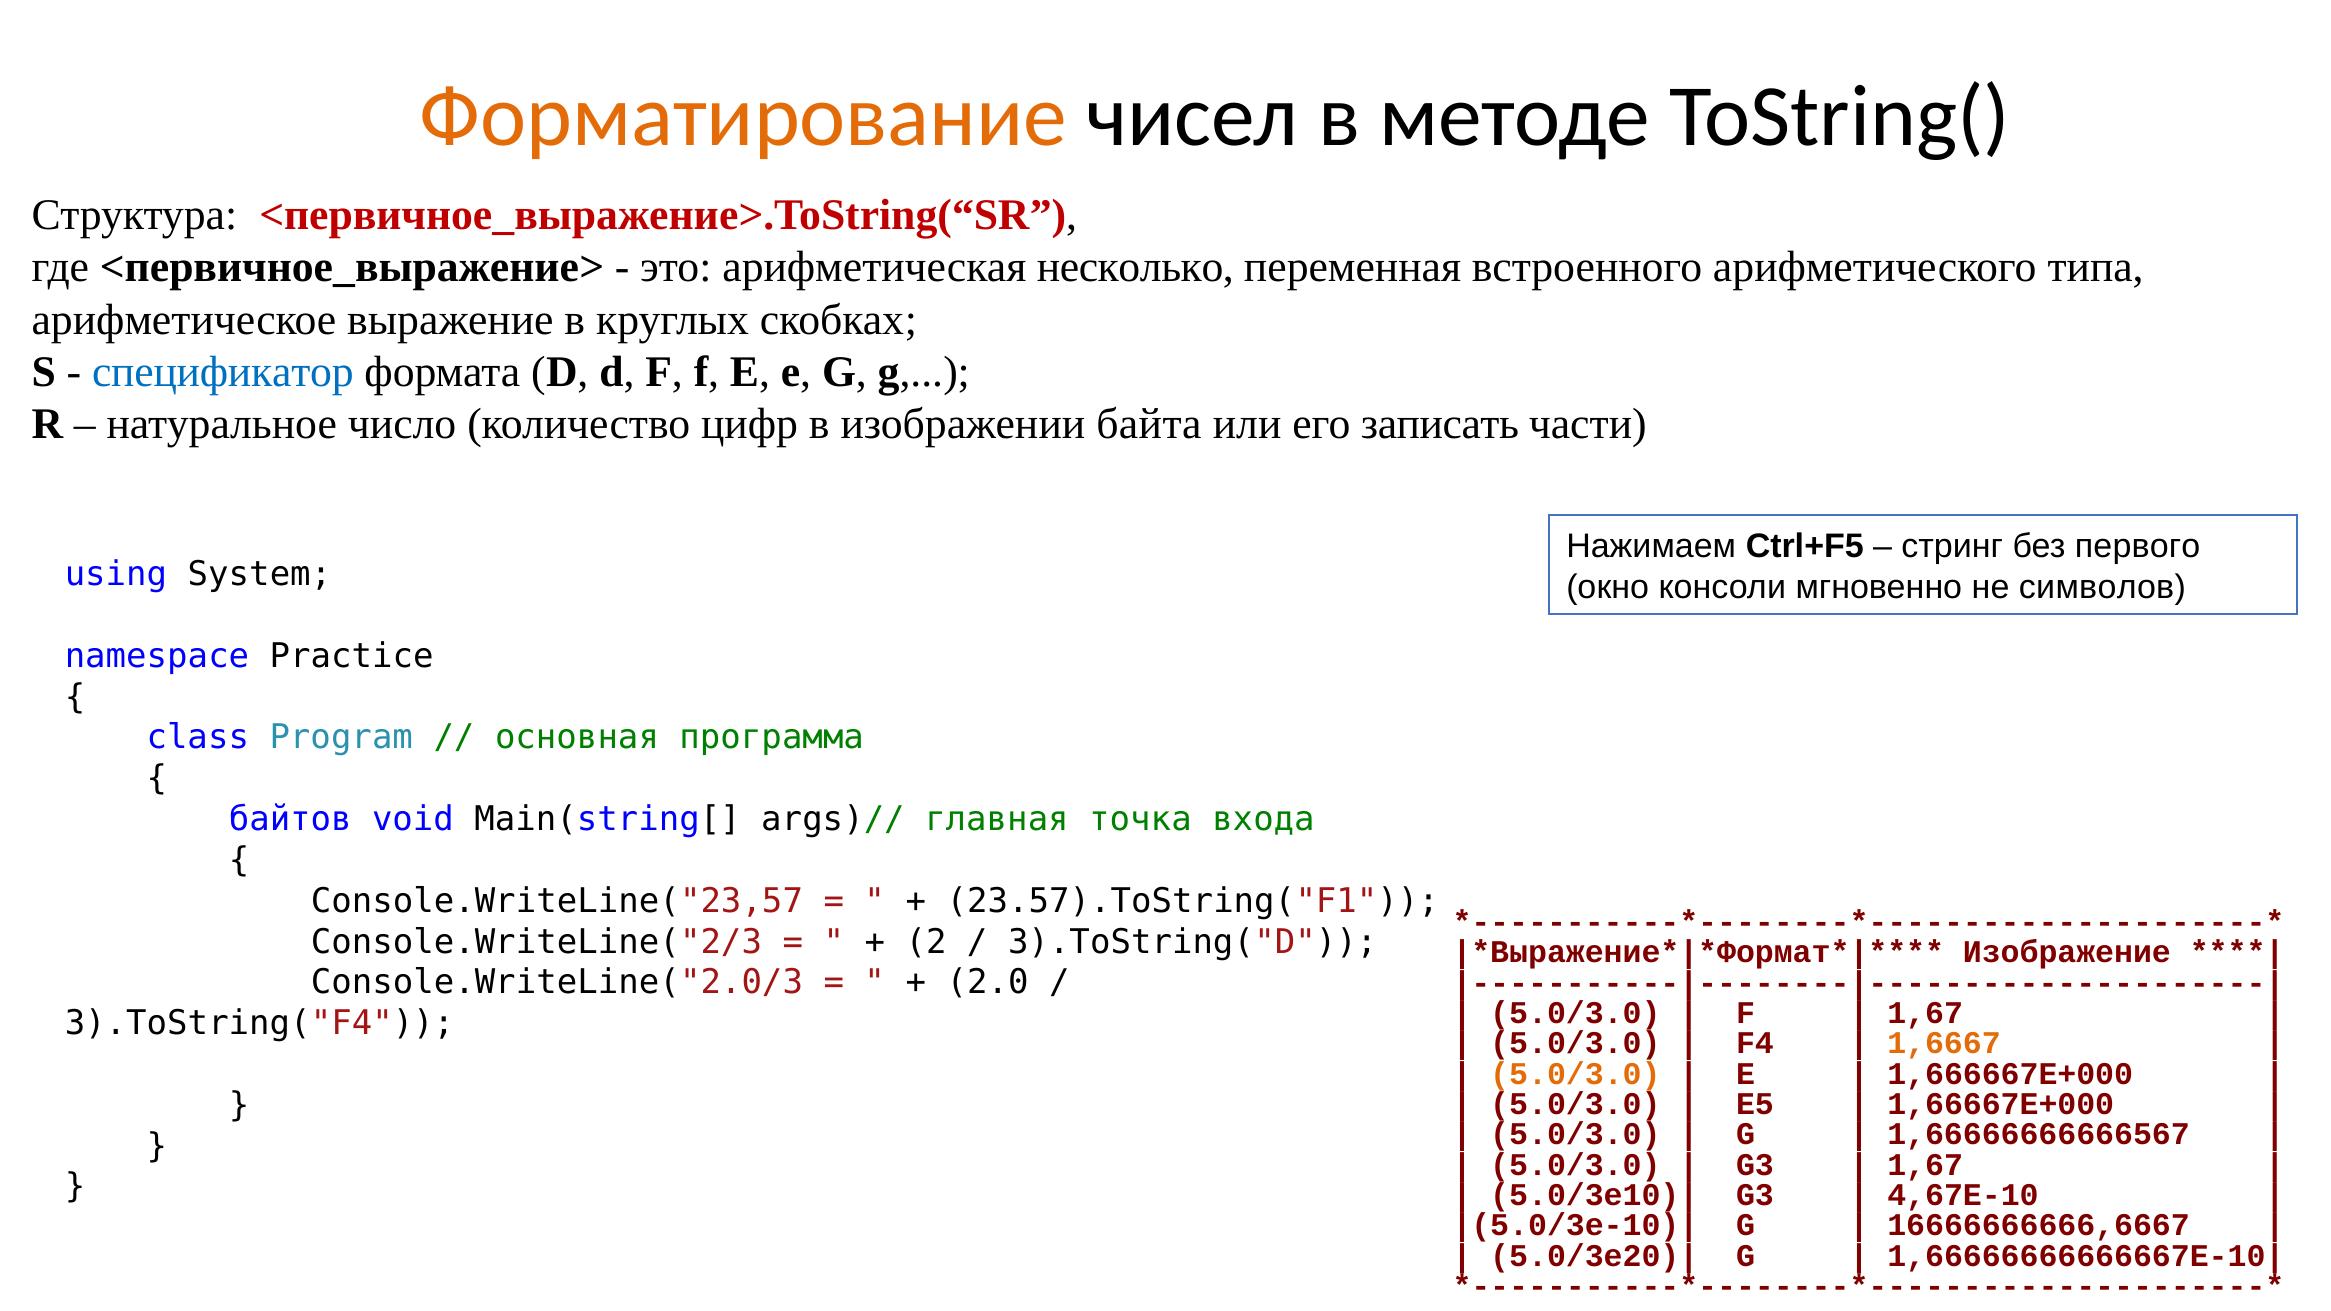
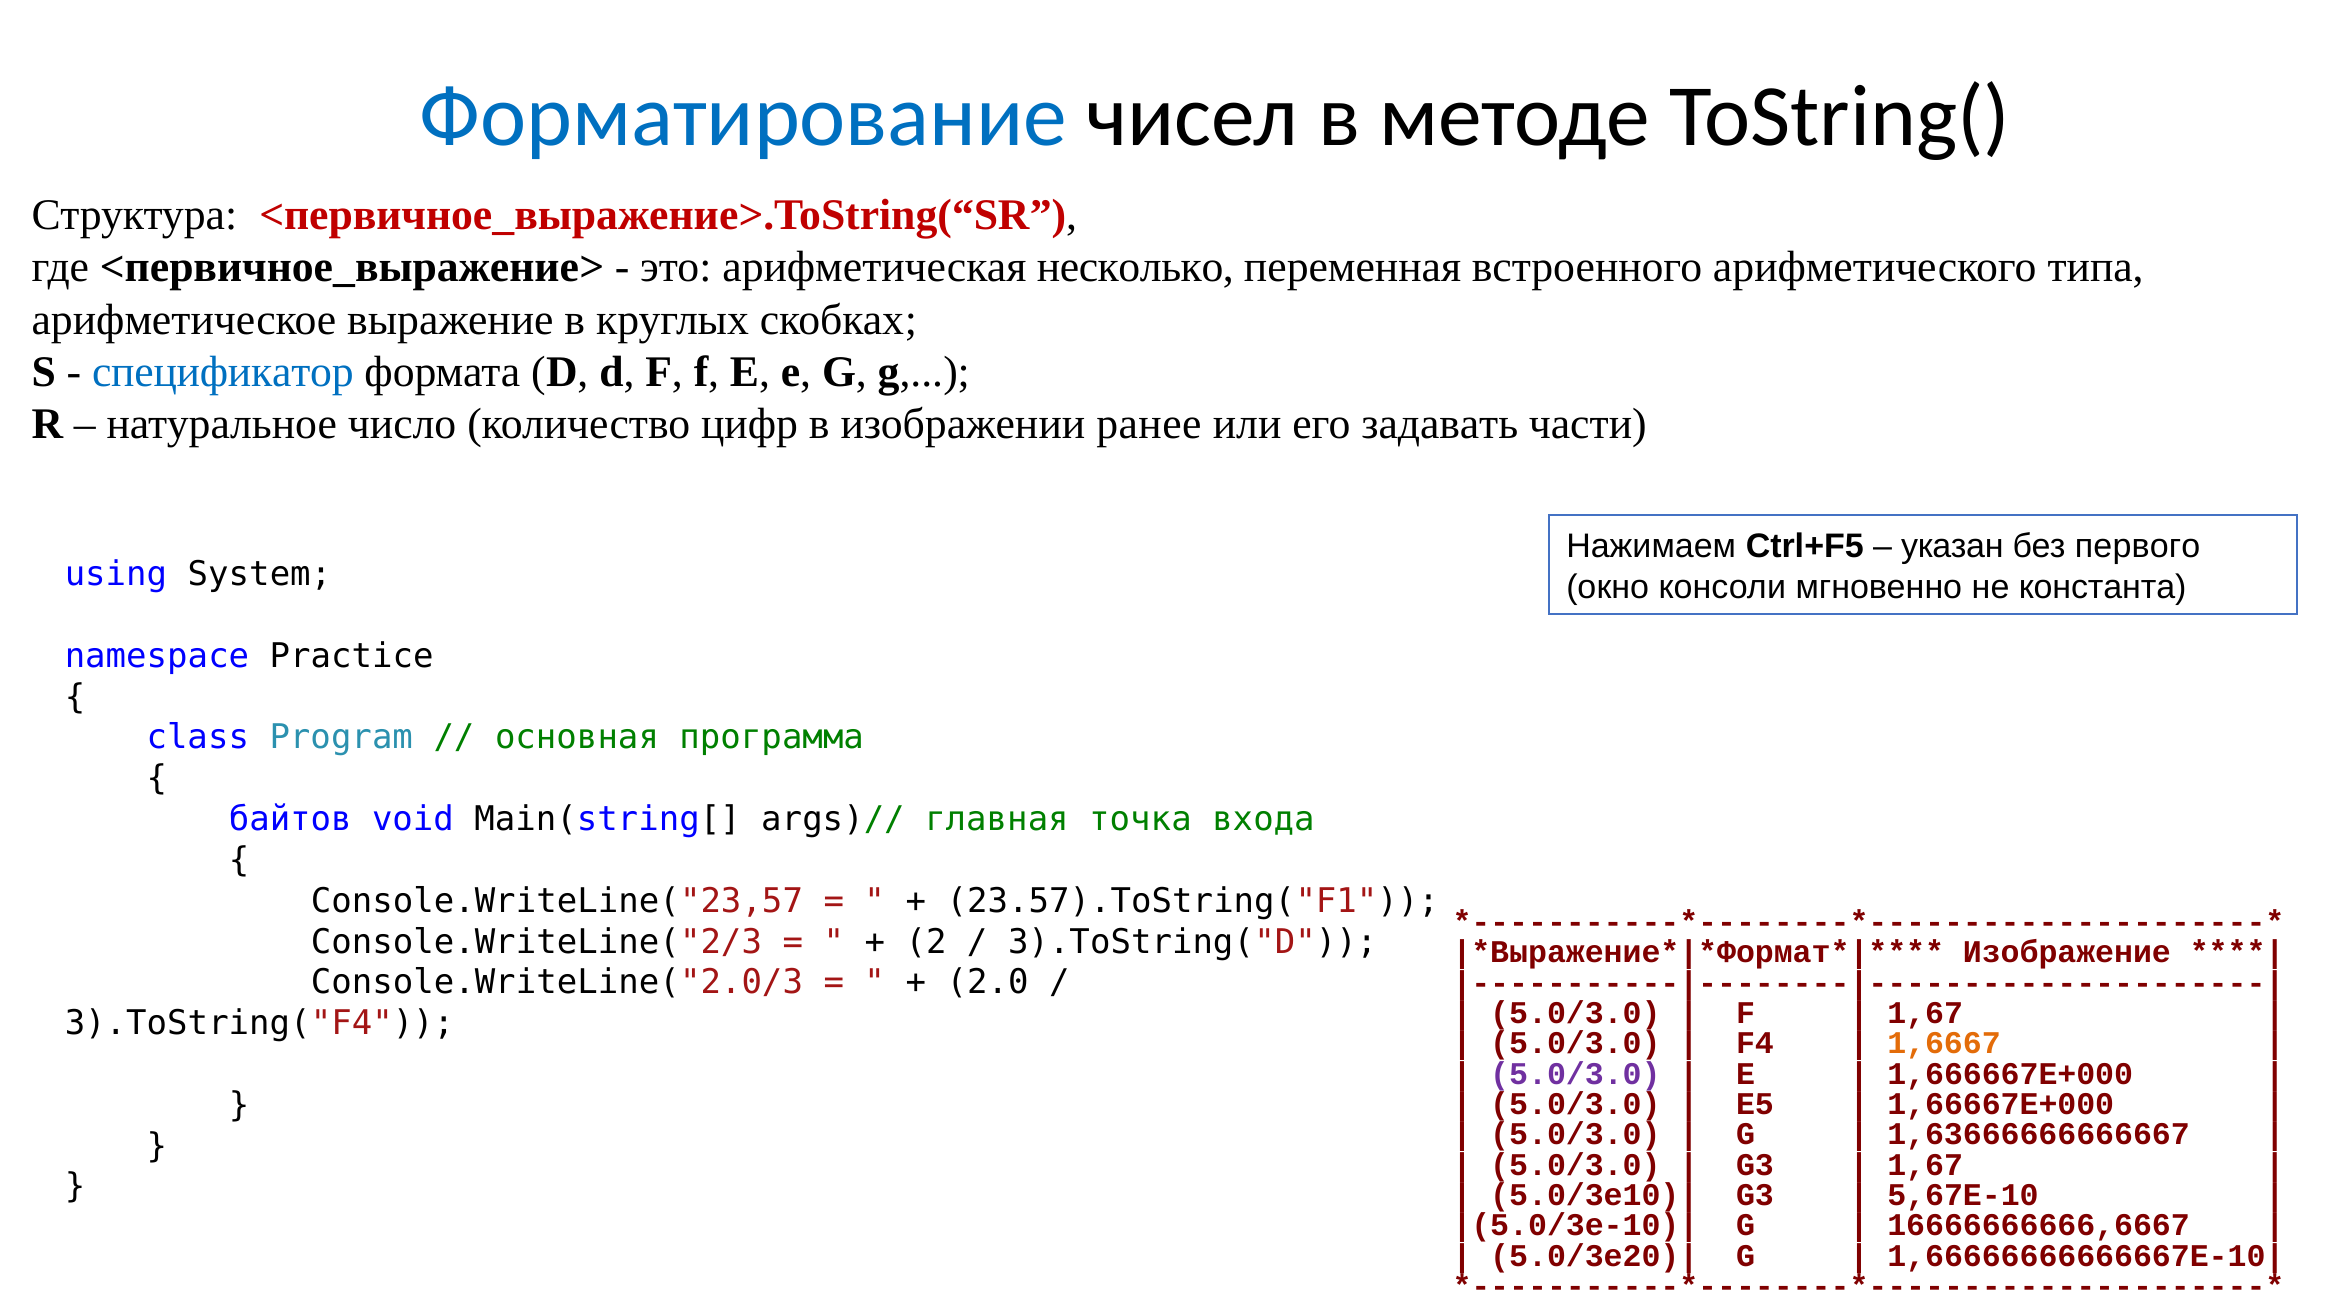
Форматирование colour: orange -> blue
байта: байта -> ранее
записать: записать -> задавать
стринг: стринг -> указан
символов: символов -> константа
5.0/3.0 at (1575, 1074) colour: orange -> purple
1,66666666666567: 1,66666666666567 -> 1,63666666666667
4,67E-10: 4,67E-10 -> 5,67E-10
